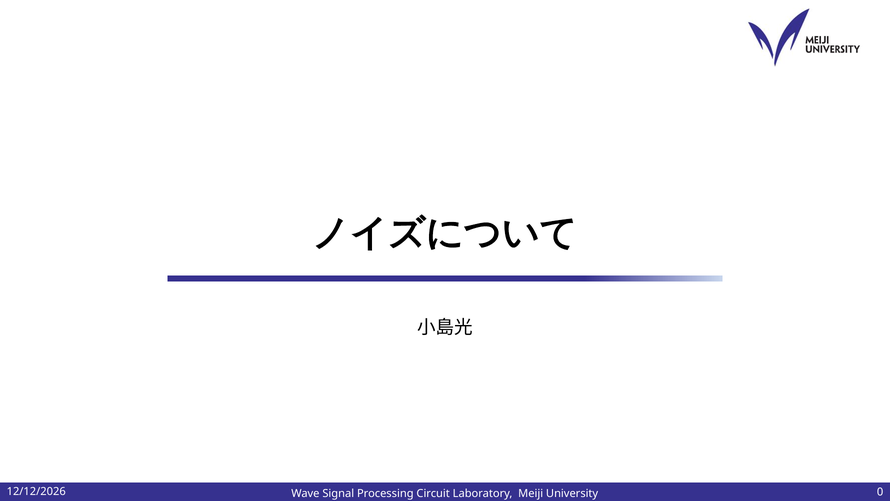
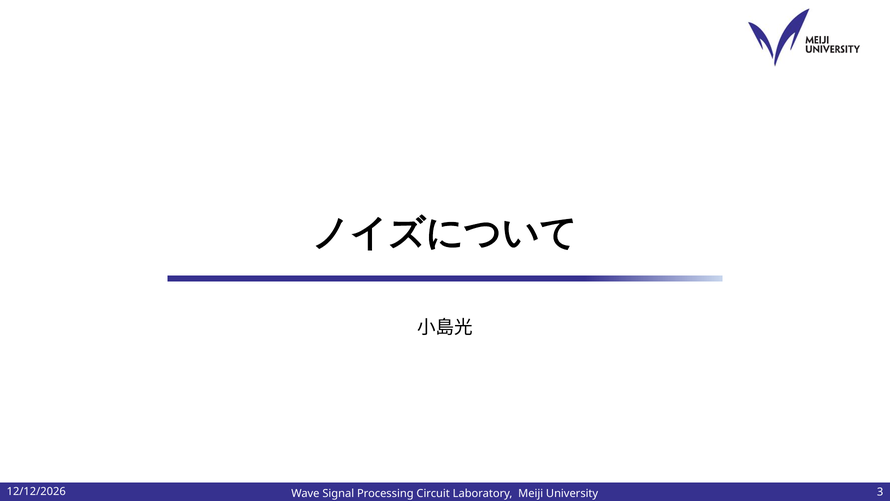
0: 0 -> 3
